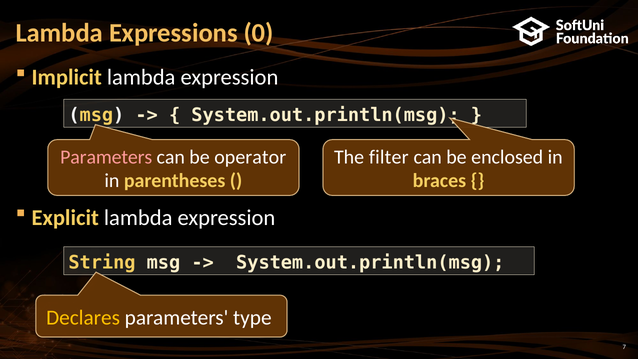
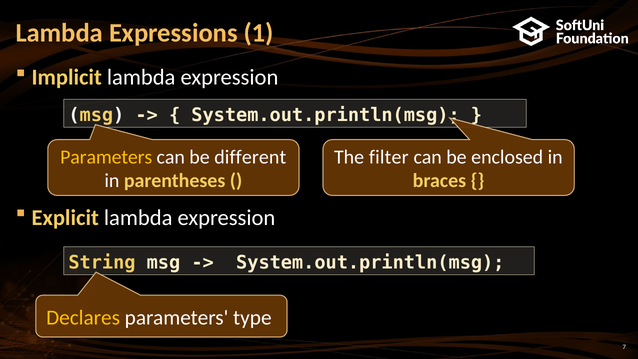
0: 0 -> 1
Parameters at (106, 157) colour: pink -> yellow
operator: operator -> different
